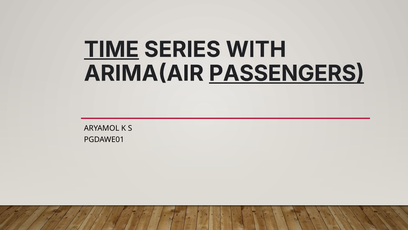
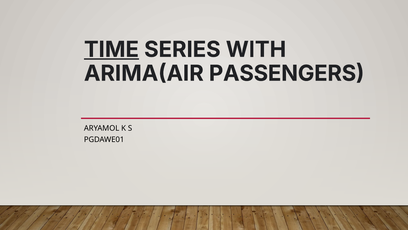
PASSENGERS underline: present -> none
